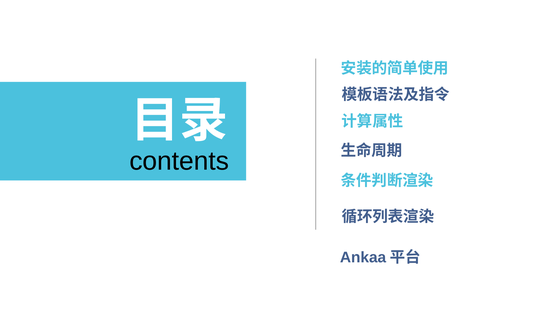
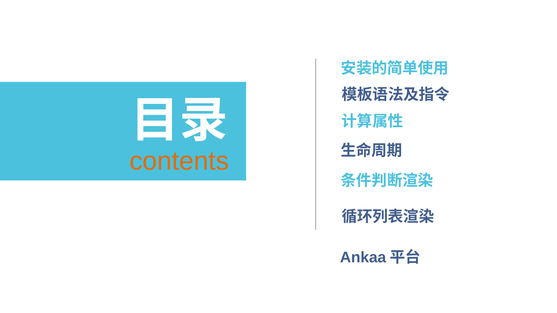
contents colour: black -> orange
